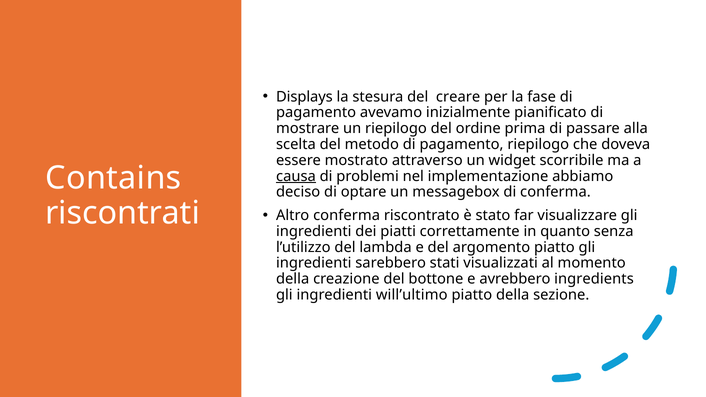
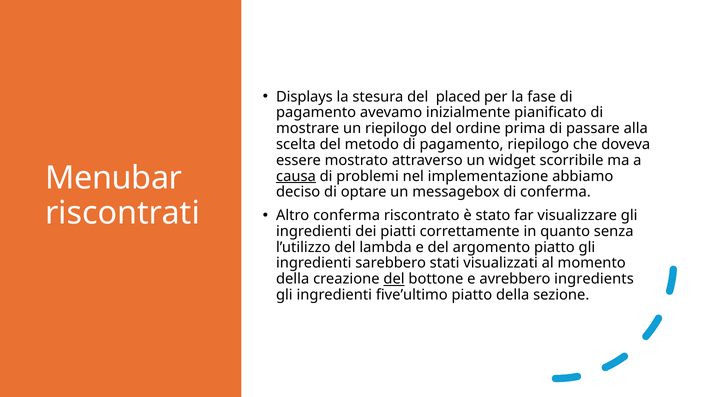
creare: creare -> placed
Contains: Contains -> Menubar
del at (394, 279) underline: none -> present
will’ultimo: will’ultimo -> five’ultimo
